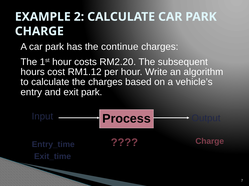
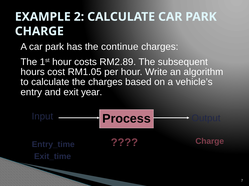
RM2.20: RM2.20 -> RM2.89
RM1.12: RM1.12 -> RM1.05
exit park: park -> year
